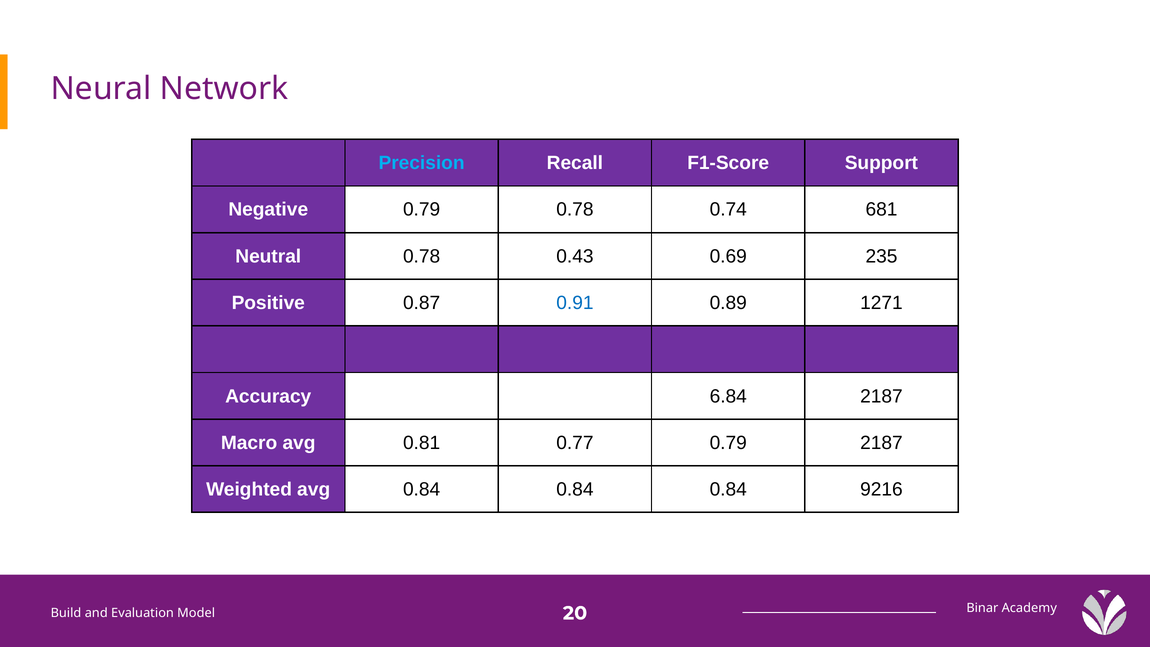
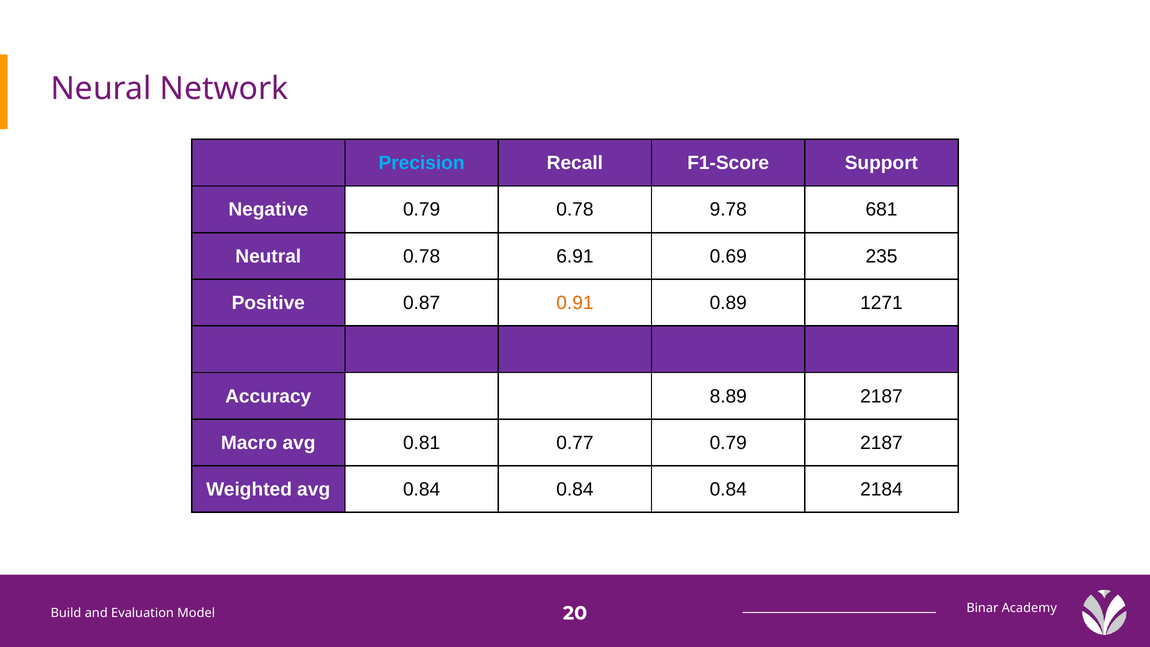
0.74: 0.74 -> 9.78
0.43: 0.43 -> 6.91
0.91 colour: blue -> orange
6.84: 6.84 -> 8.89
9216: 9216 -> 2184
